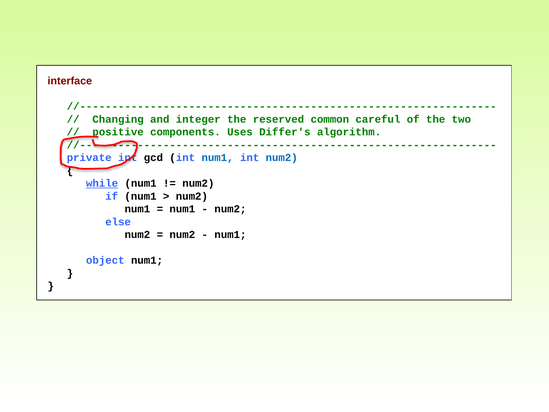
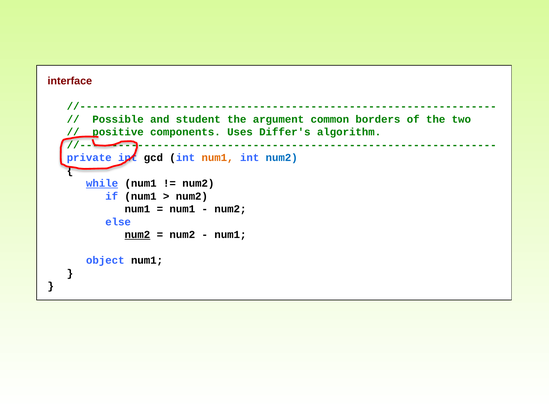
Changing: Changing -> Possible
integer: integer -> student
reserved: reserved -> argument
careful: careful -> borders
num1 at (218, 158) colour: blue -> orange
num2 at (137, 235) underline: none -> present
